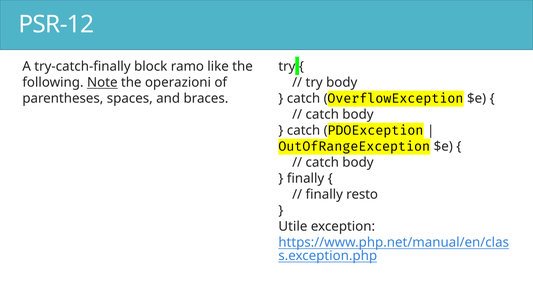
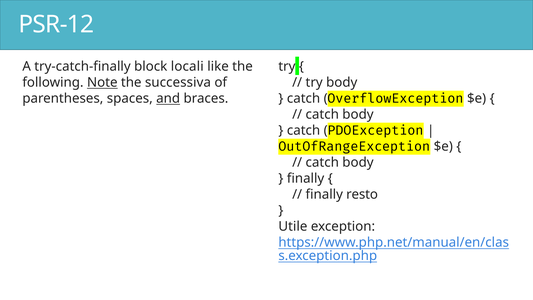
ramo: ramo -> locali
operazioni: operazioni -> successiva
and underline: none -> present
